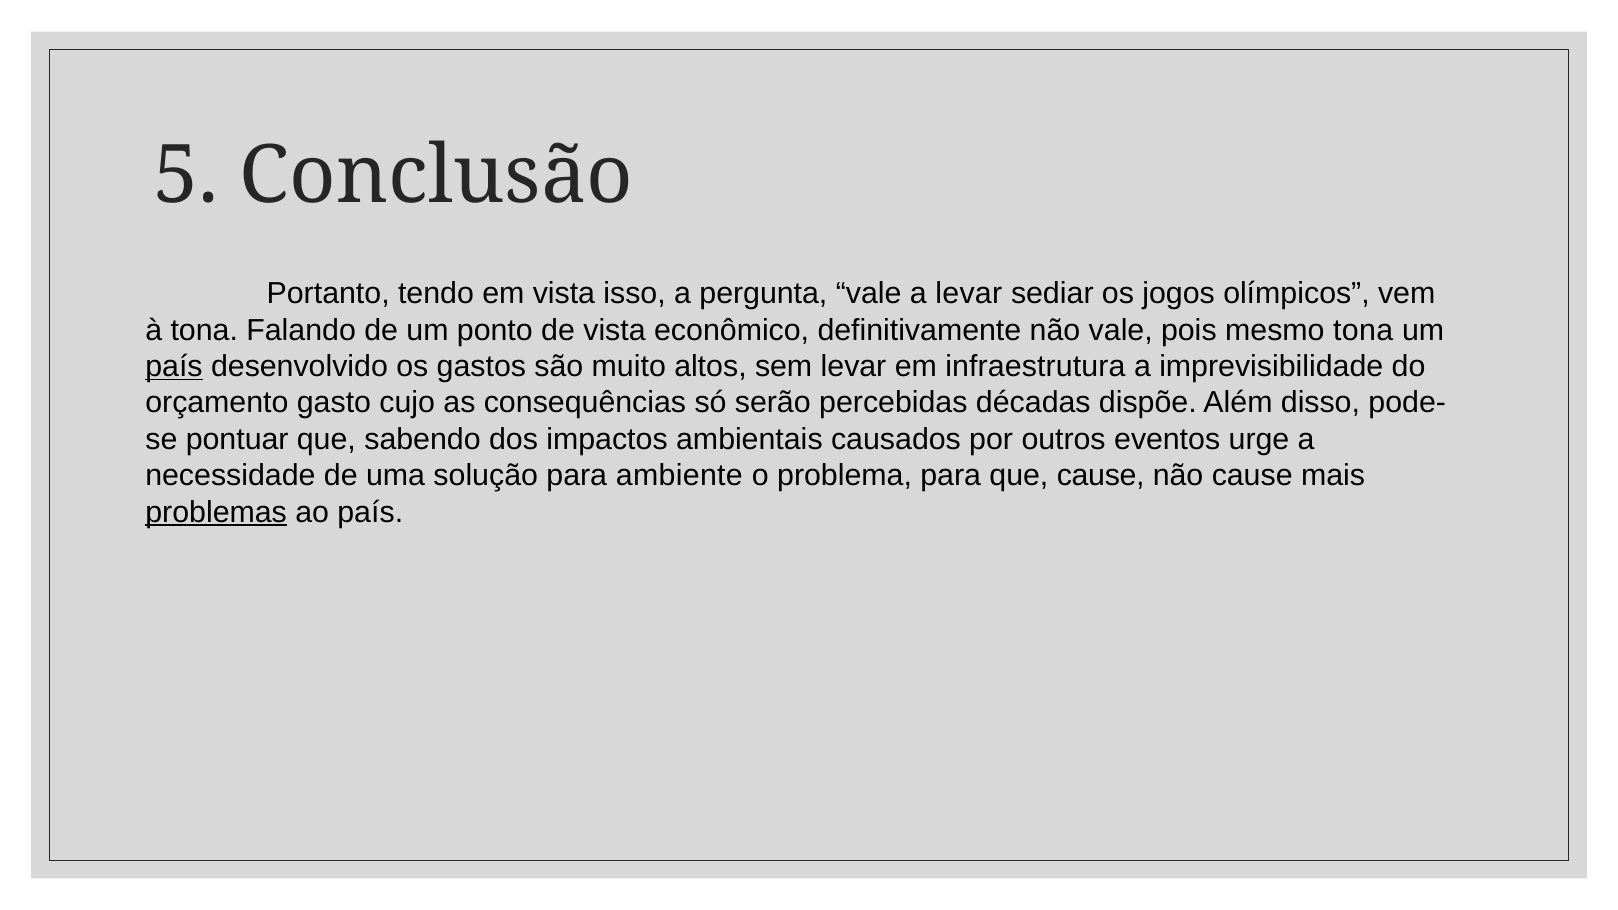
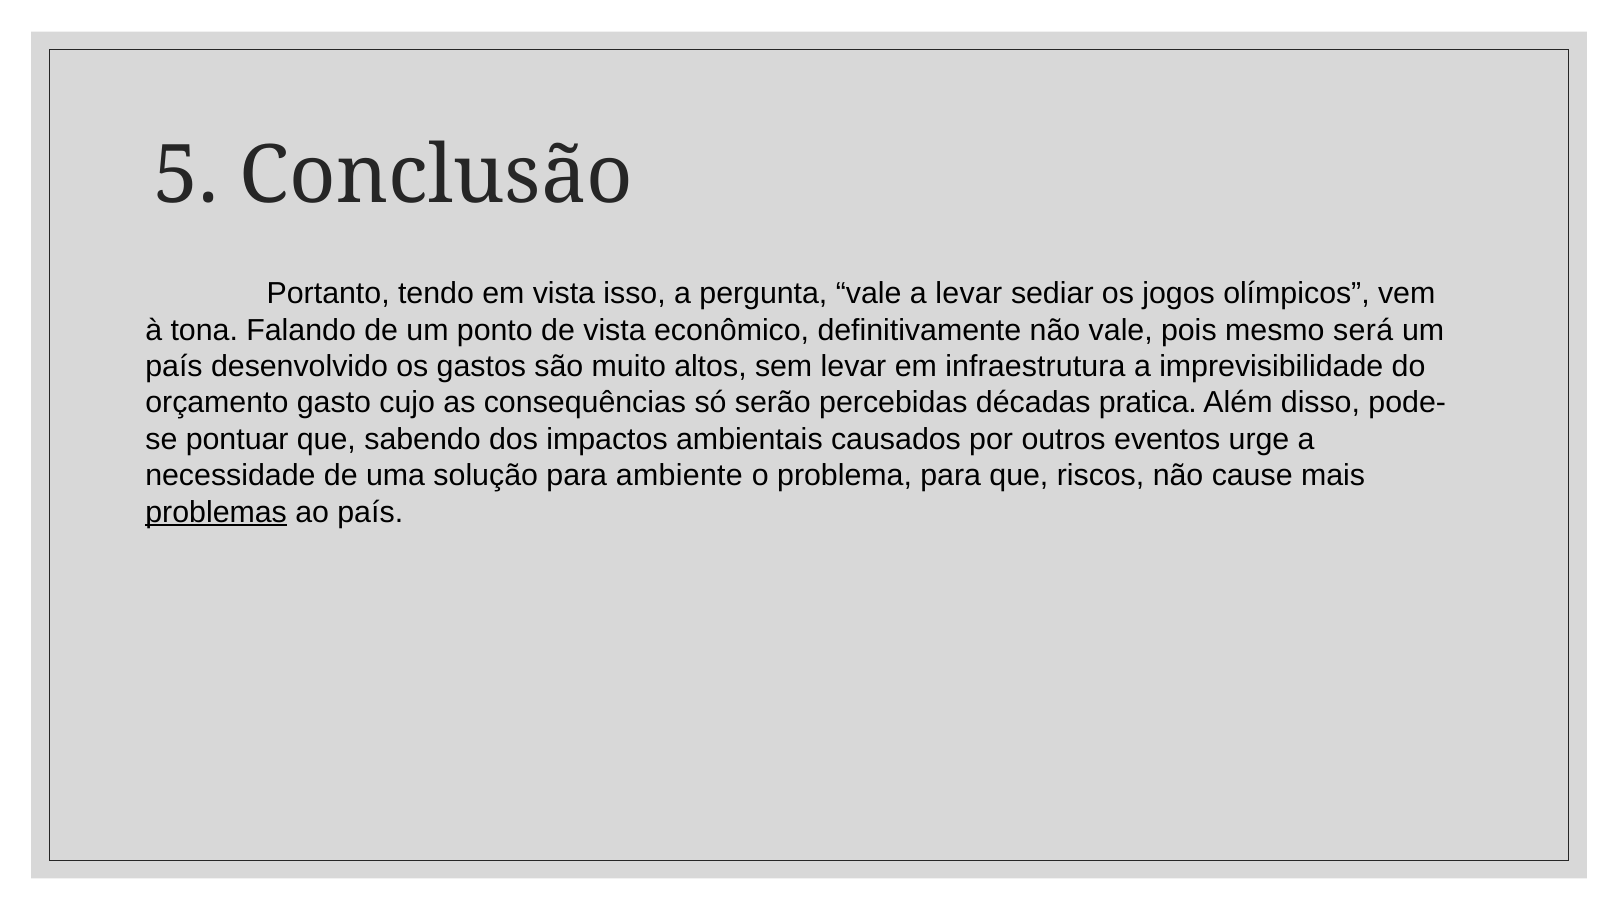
mesmo tona: tona -> será
país at (174, 367) underline: present -> none
dispõe: dispõe -> pratica
que cause: cause -> riscos
